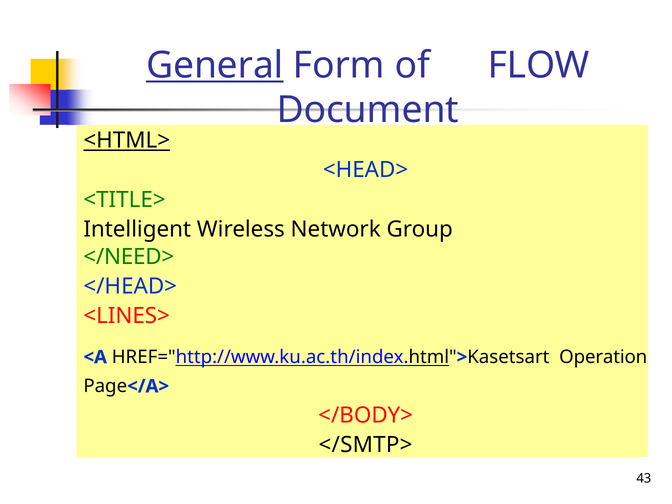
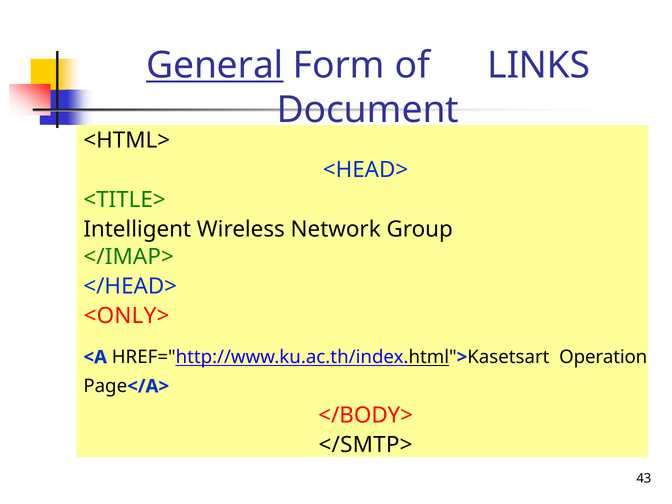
FLOW: FLOW -> LINKS
<HTML> underline: present -> none
</NEED>: </NEED> -> </IMAP>
<LINES>: <LINES> -> <ONLY>
